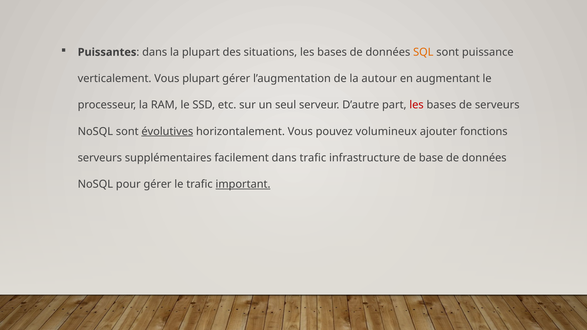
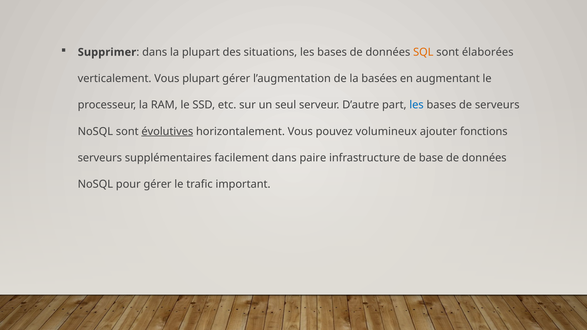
Puissantes: Puissantes -> Supprimer
puissance: puissance -> élaborées
autour: autour -> basées
les at (417, 105) colour: red -> blue
dans trafic: trafic -> paire
important underline: present -> none
